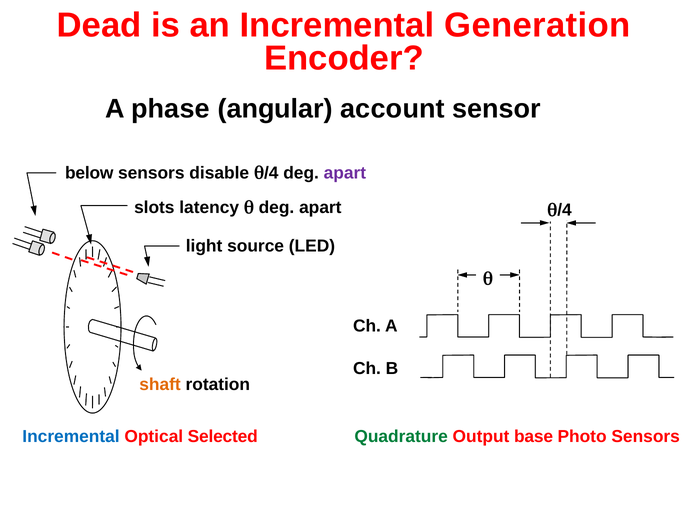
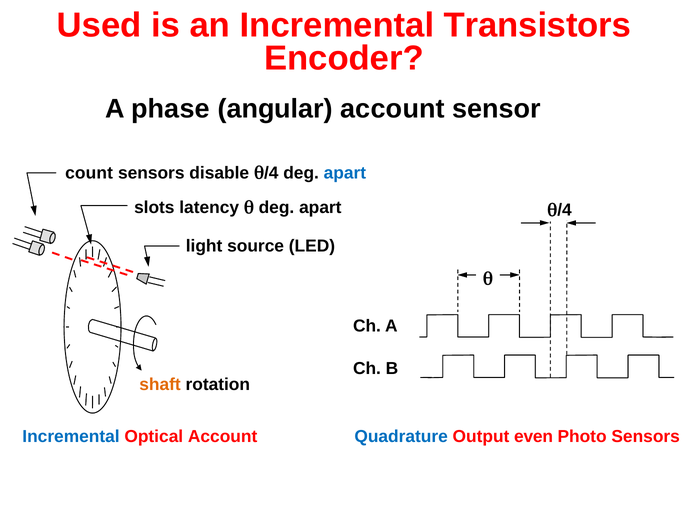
Dead: Dead -> Used
Generation: Generation -> Transistors
below: below -> count
apart at (345, 173) colour: purple -> blue
Optical Selected: Selected -> Account
Quadrature colour: green -> blue
base: base -> even
